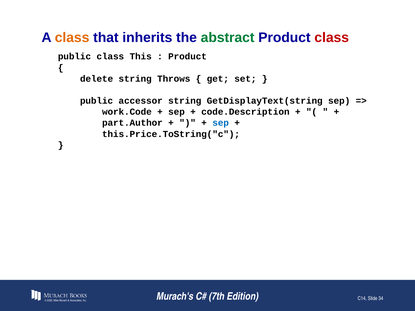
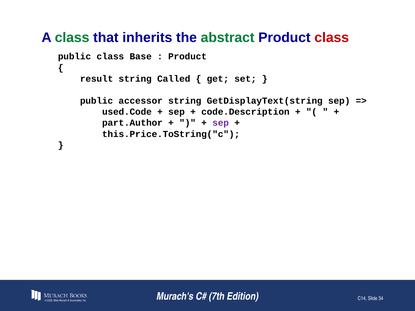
class at (72, 38) colour: orange -> green
This: This -> Base
delete: delete -> result
Throws: Throws -> Called
work.Code: work.Code -> used.Code
sep at (221, 123) colour: blue -> purple
